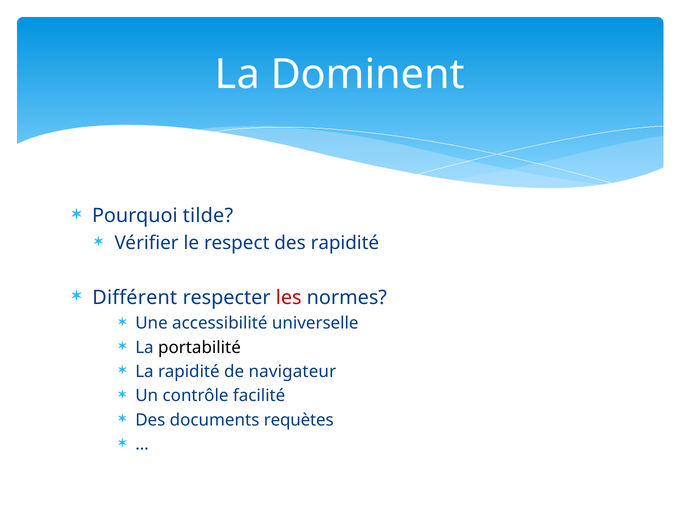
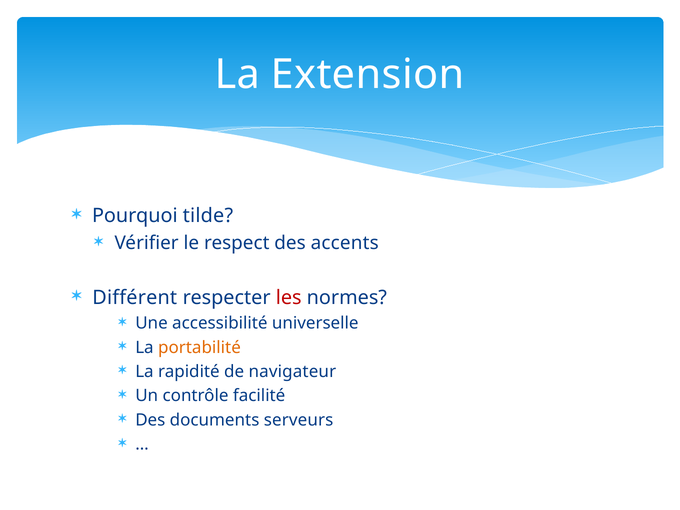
Dominent: Dominent -> Extension
des rapidité: rapidité -> accents
portabilité colour: black -> orange
requètes: requètes -> serveurs
